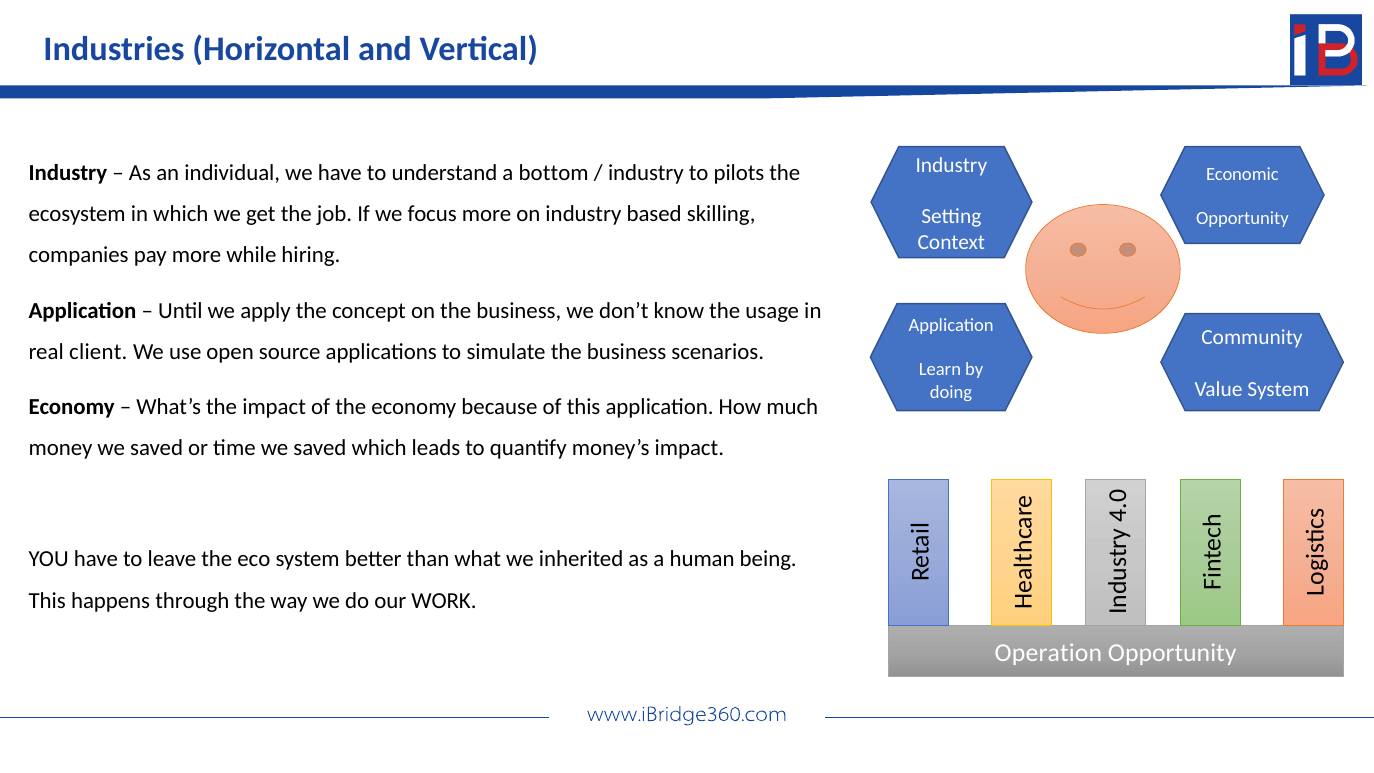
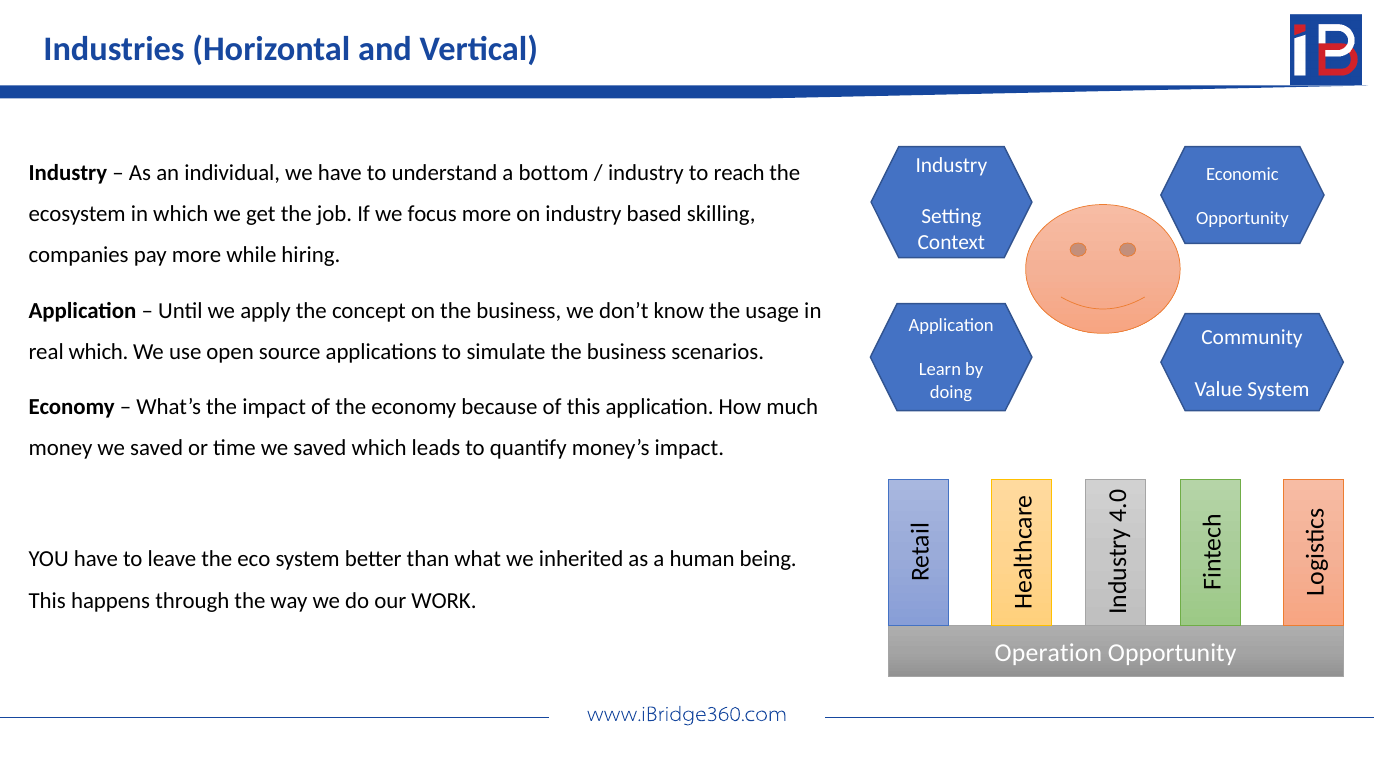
pilots: pilots -> reach
real client: client -> which
